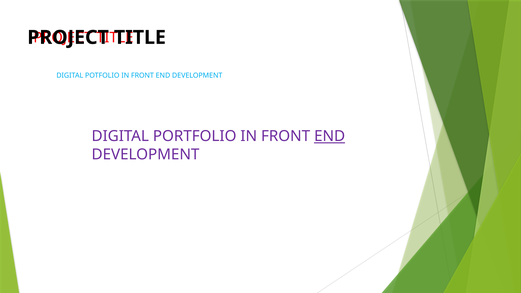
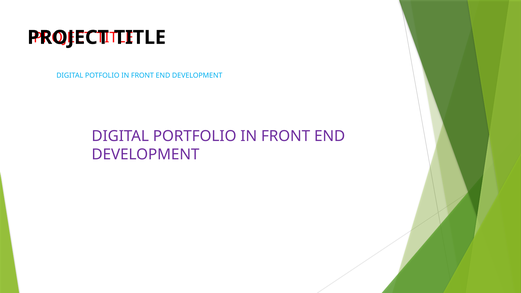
END at (330, 136) underline: present -> none
